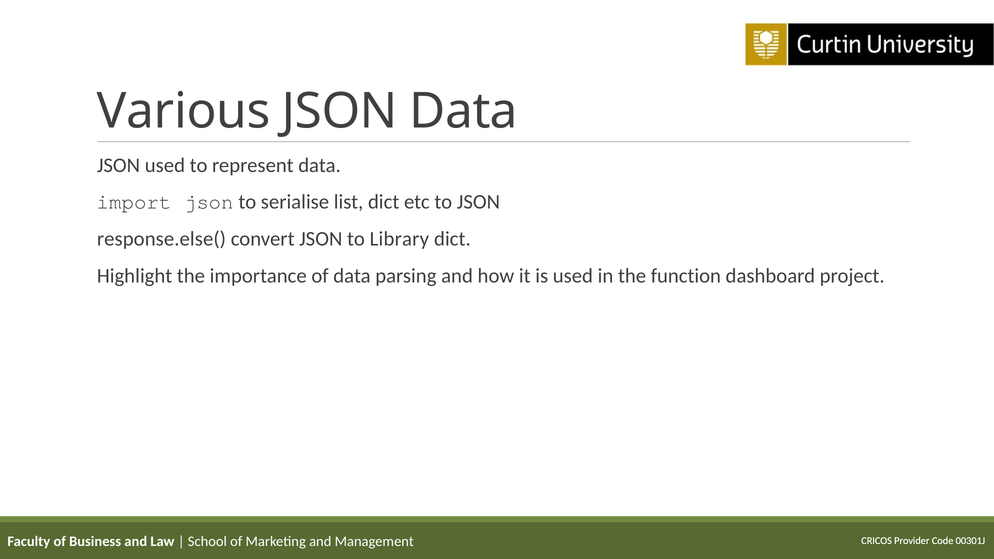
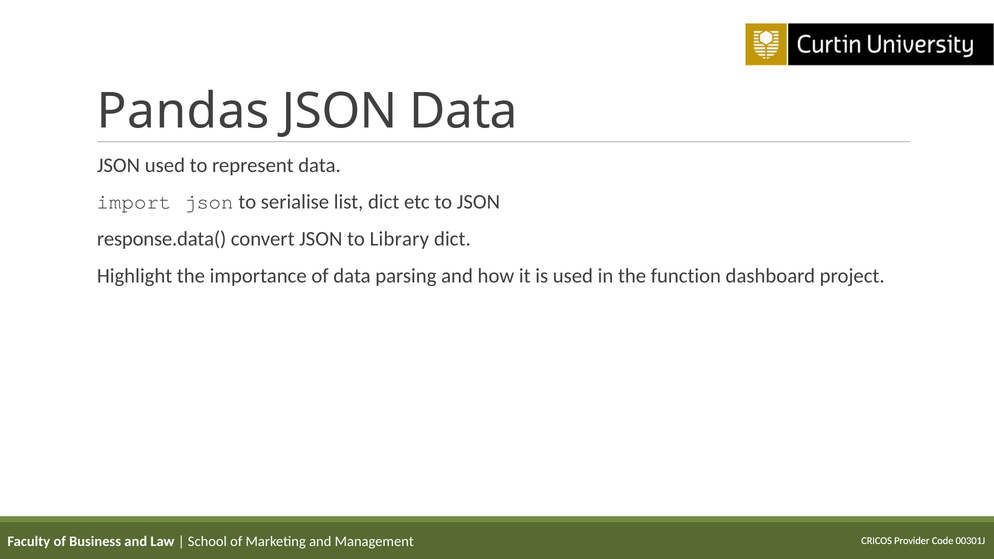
Various: Various -> Pandas
response.else(: response.else( -> response.data(
